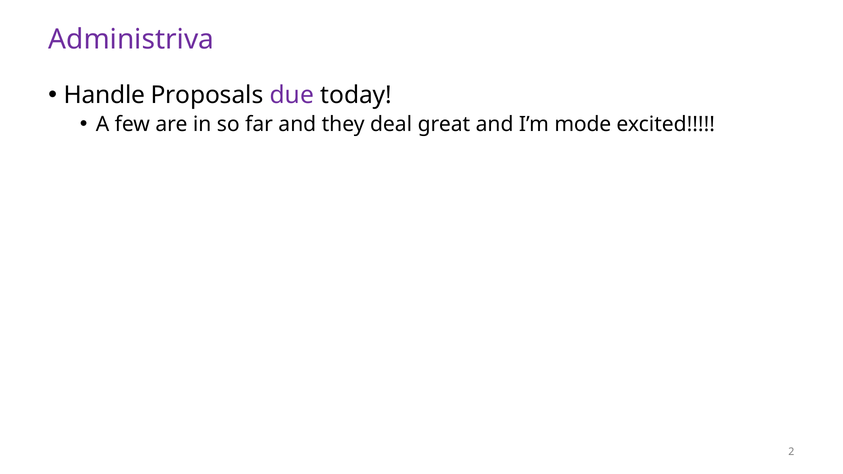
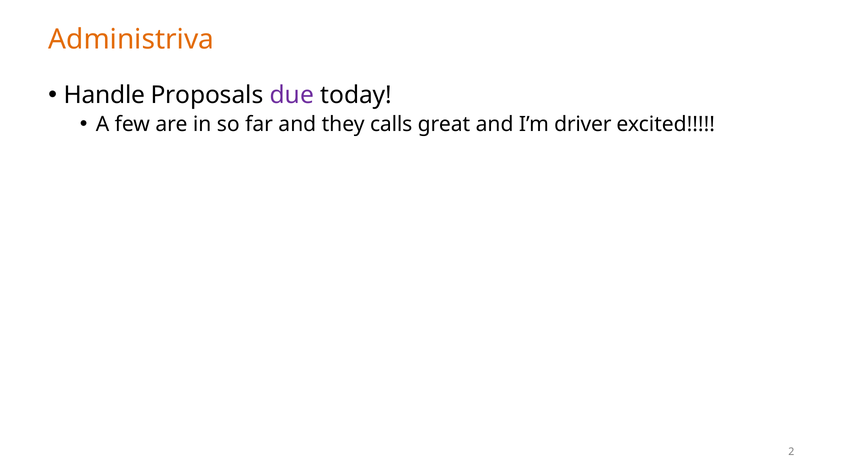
Administriva colour: purple -> orange
deal: deal -> calls
mode: mode -> driver
